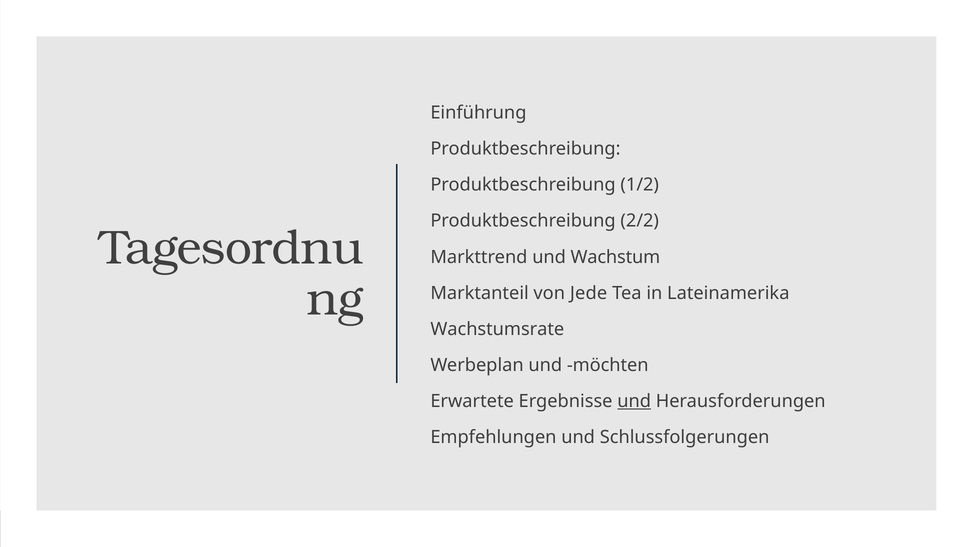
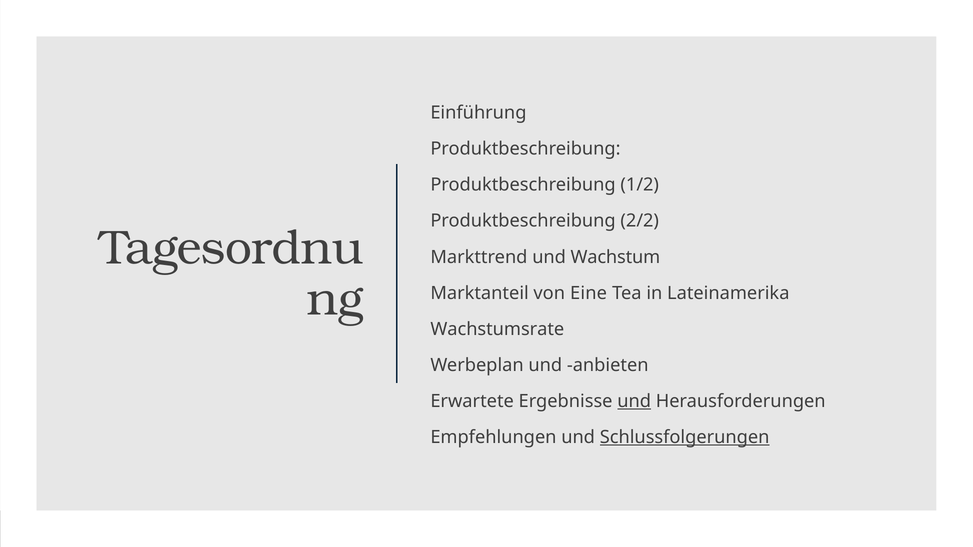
Jede: Jede -> Eine
möchten: möchten -> anbieten
Schlussfolgerungen underline: none -> present
